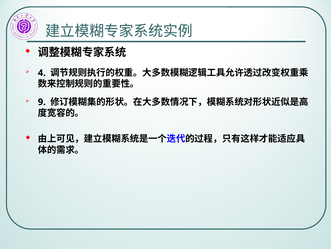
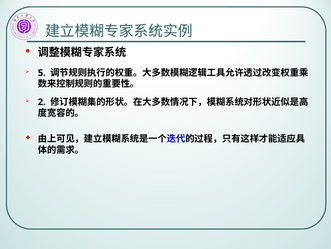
4: 4 -> 5
9: 9 -> 2
